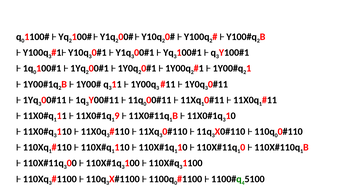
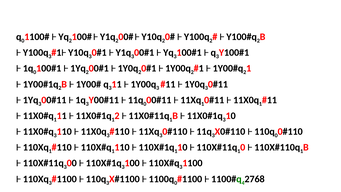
1 9: 9 -> 2
5100: 5100 -> 2768
